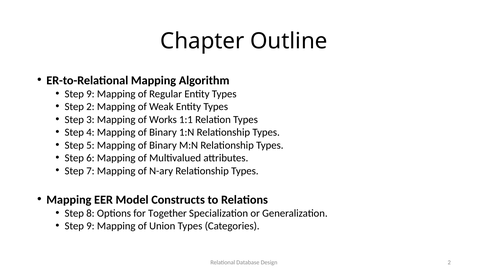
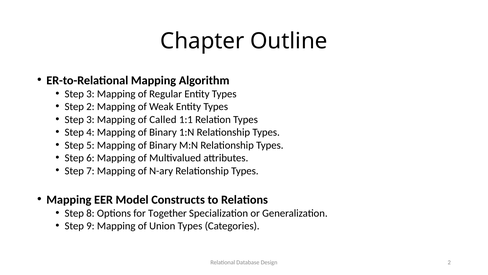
9 at (90, 94): 9 -> 3
Works: Works -> Called
